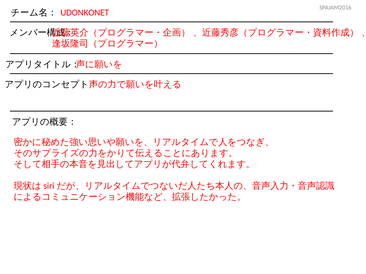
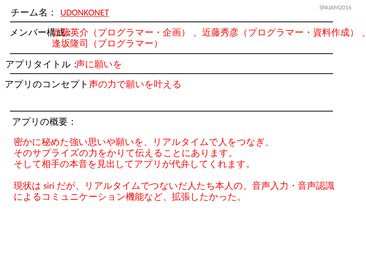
UDONKONET underline: none -> present
